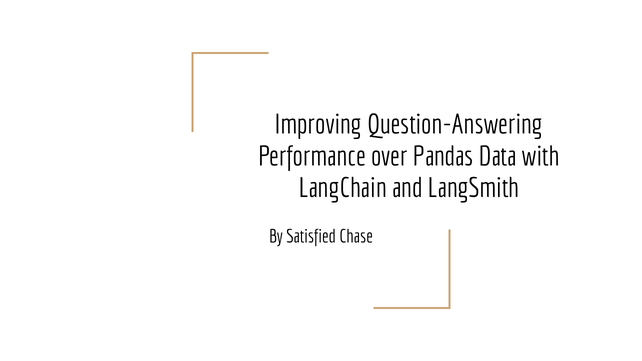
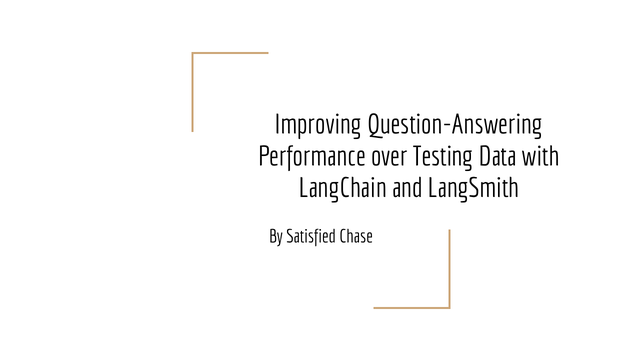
Pandas: Pandas -> Testing
